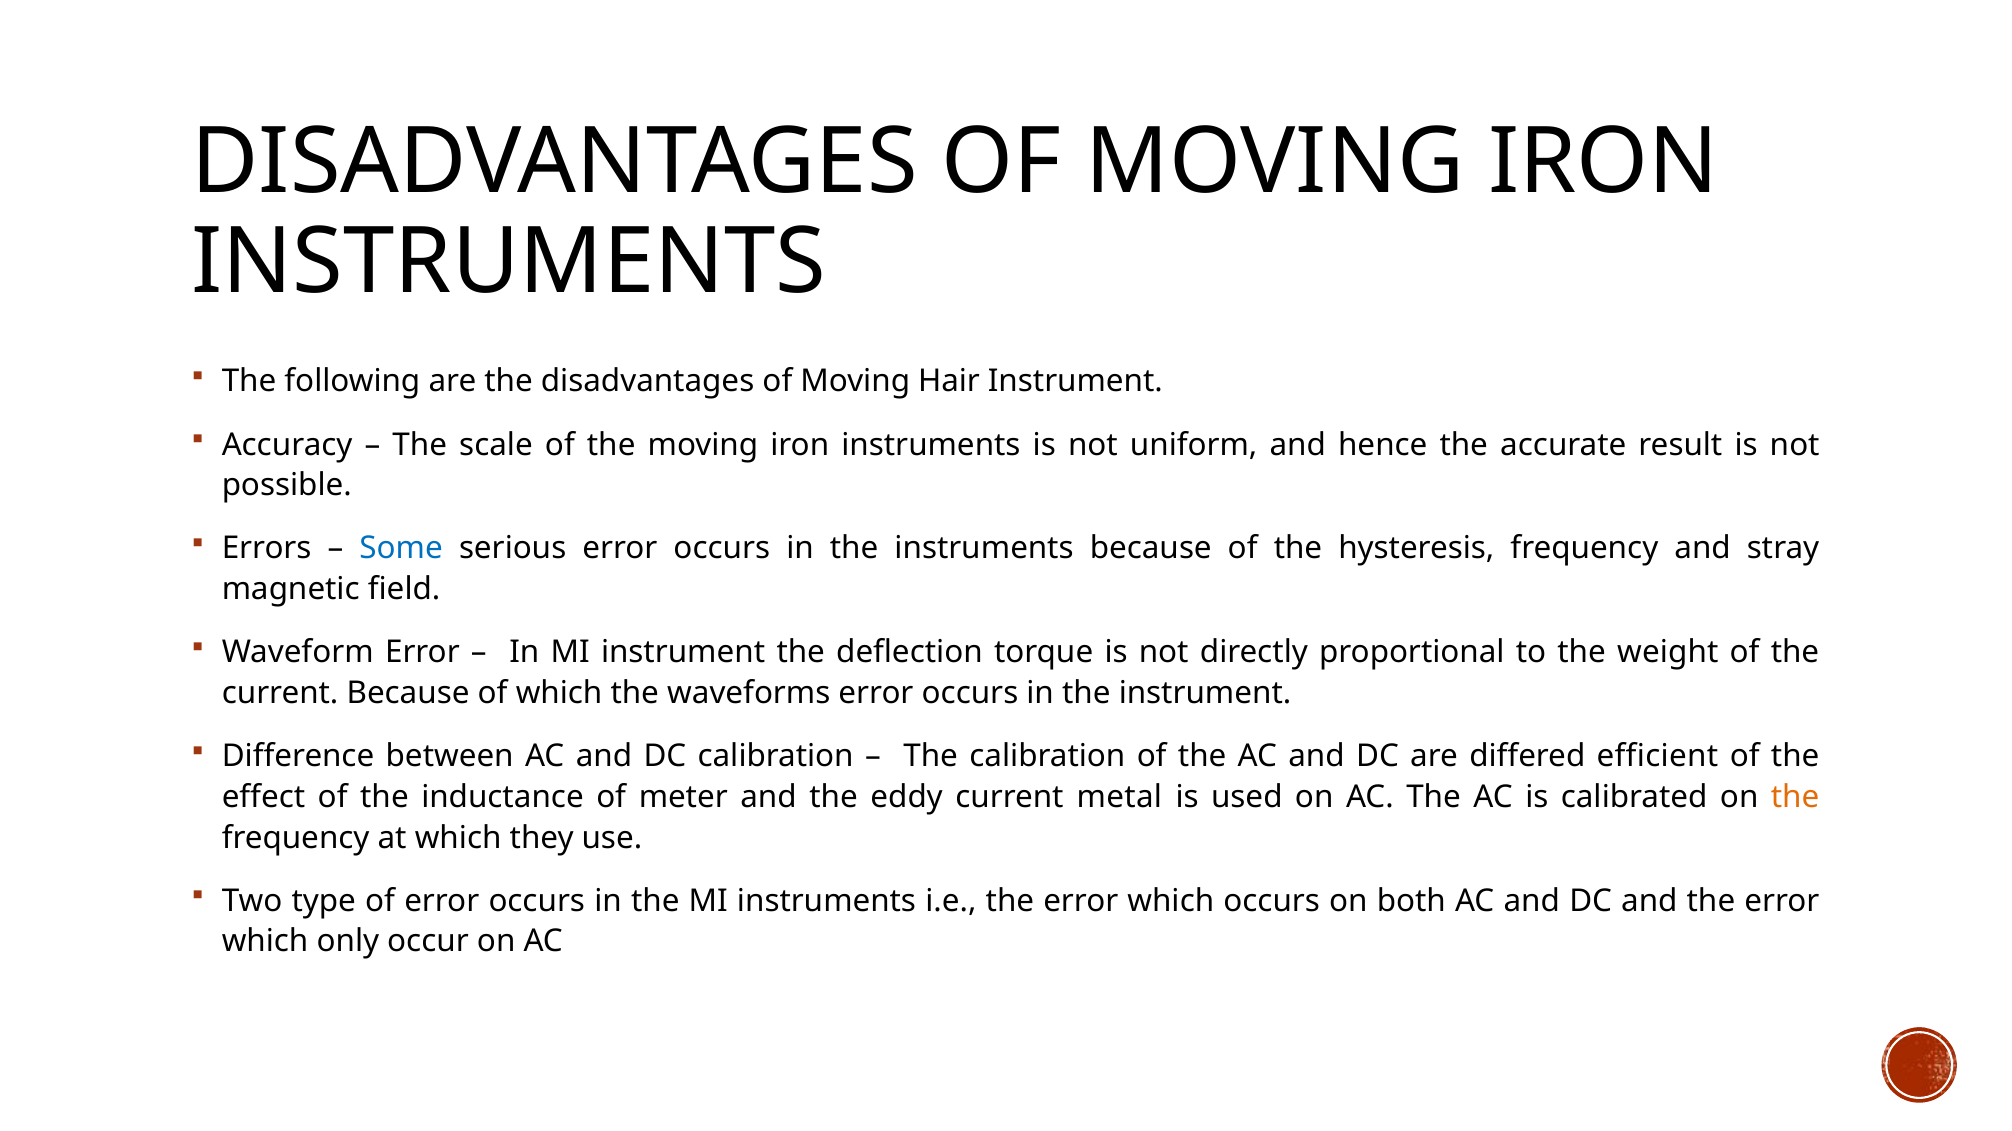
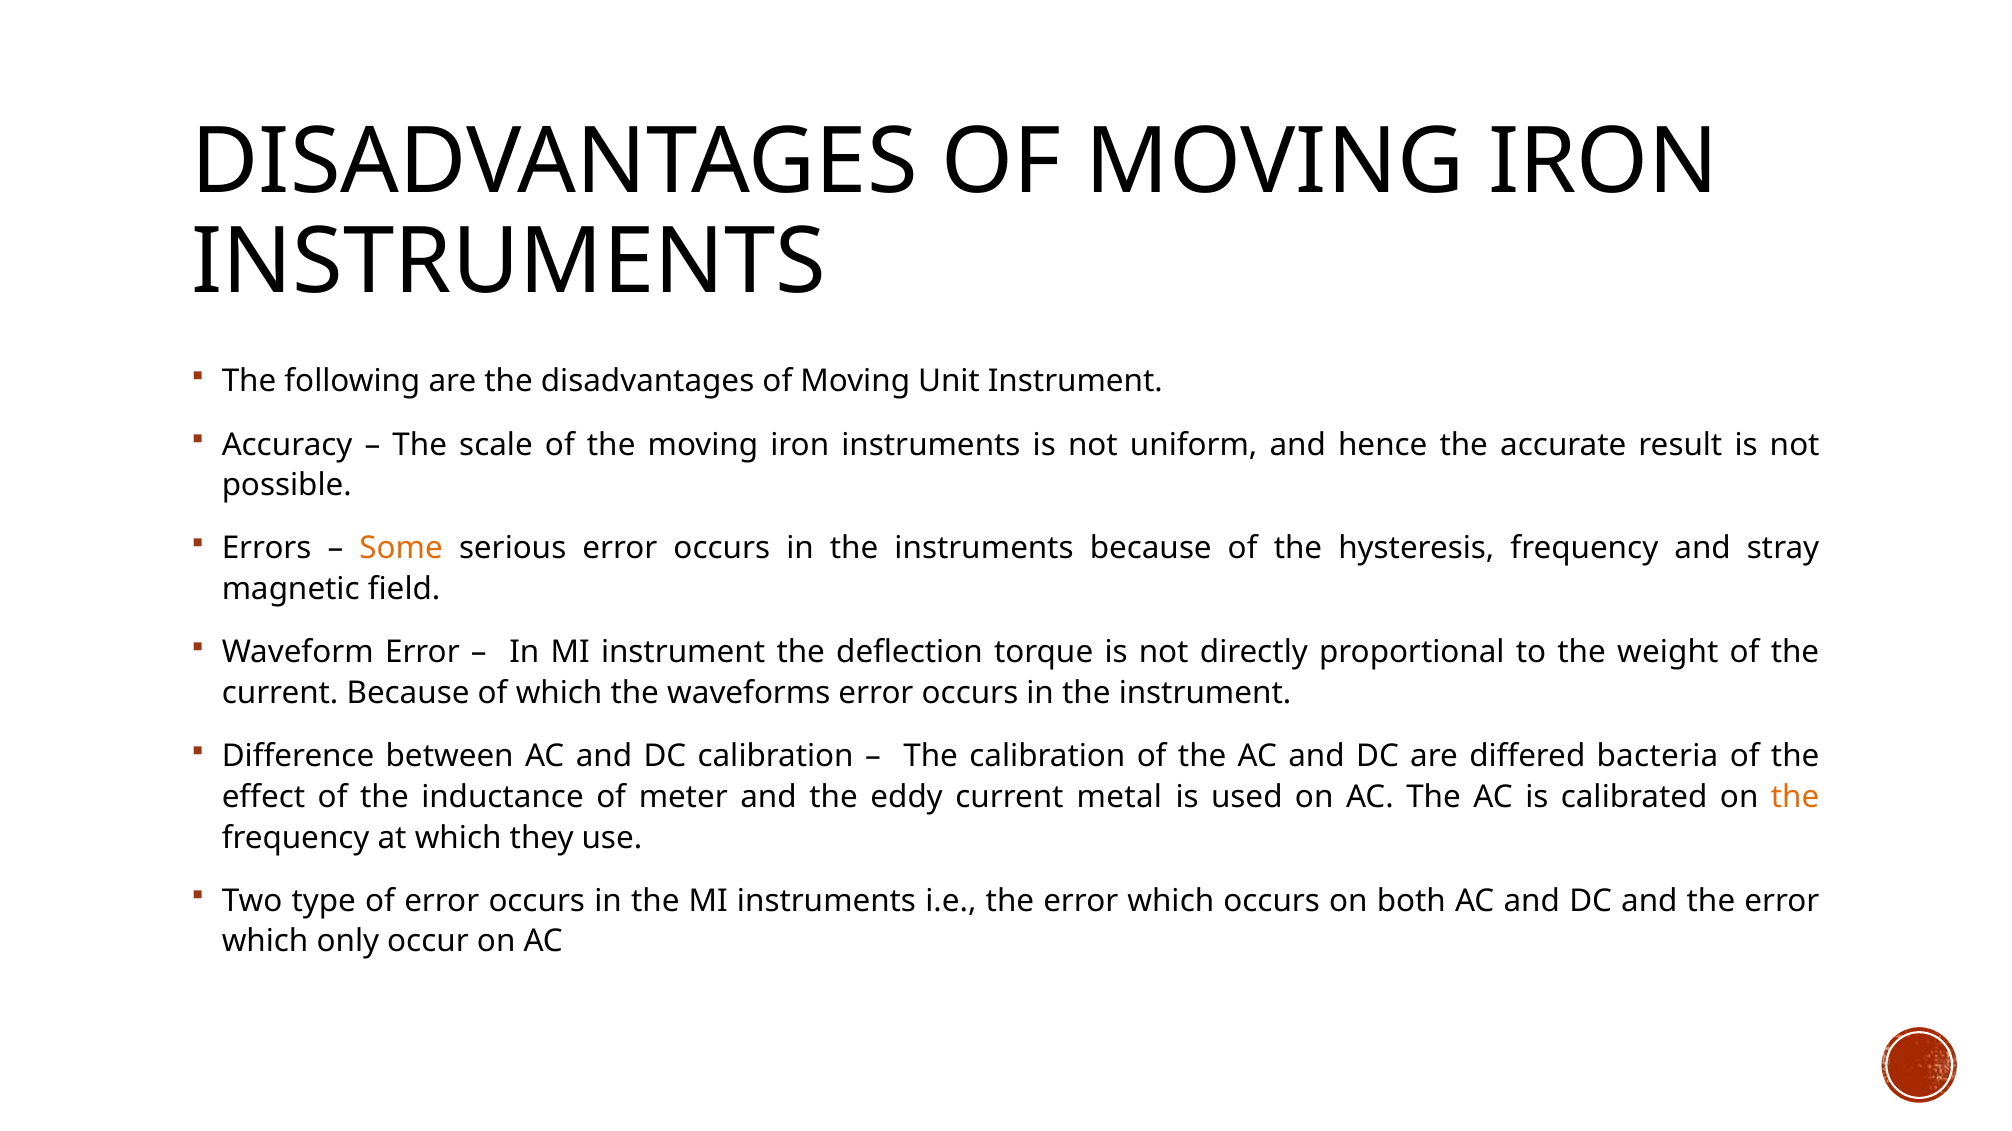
Hair: Hair -> Unit
Some colour: blue -> orange
efficient: efficient -> bacteria
